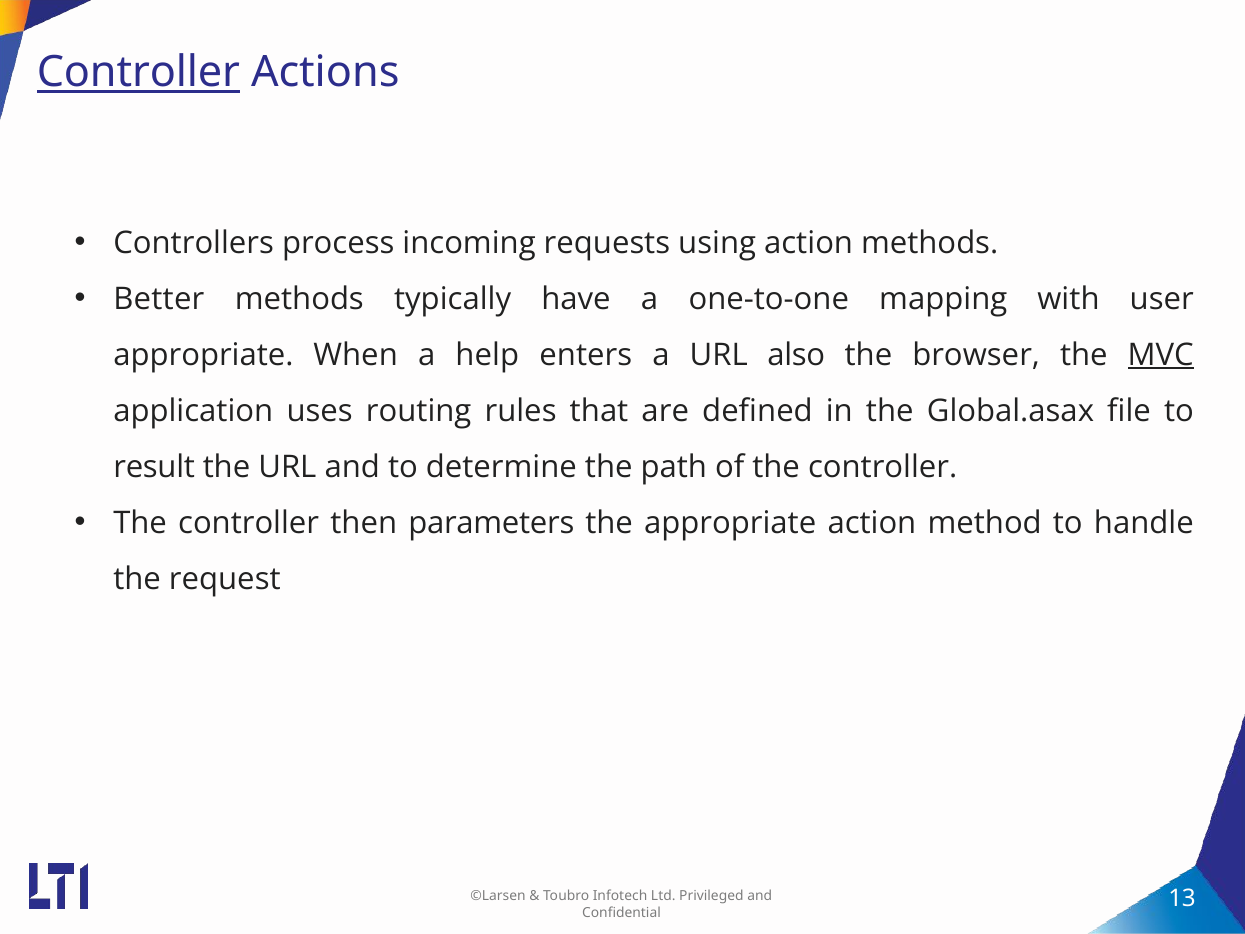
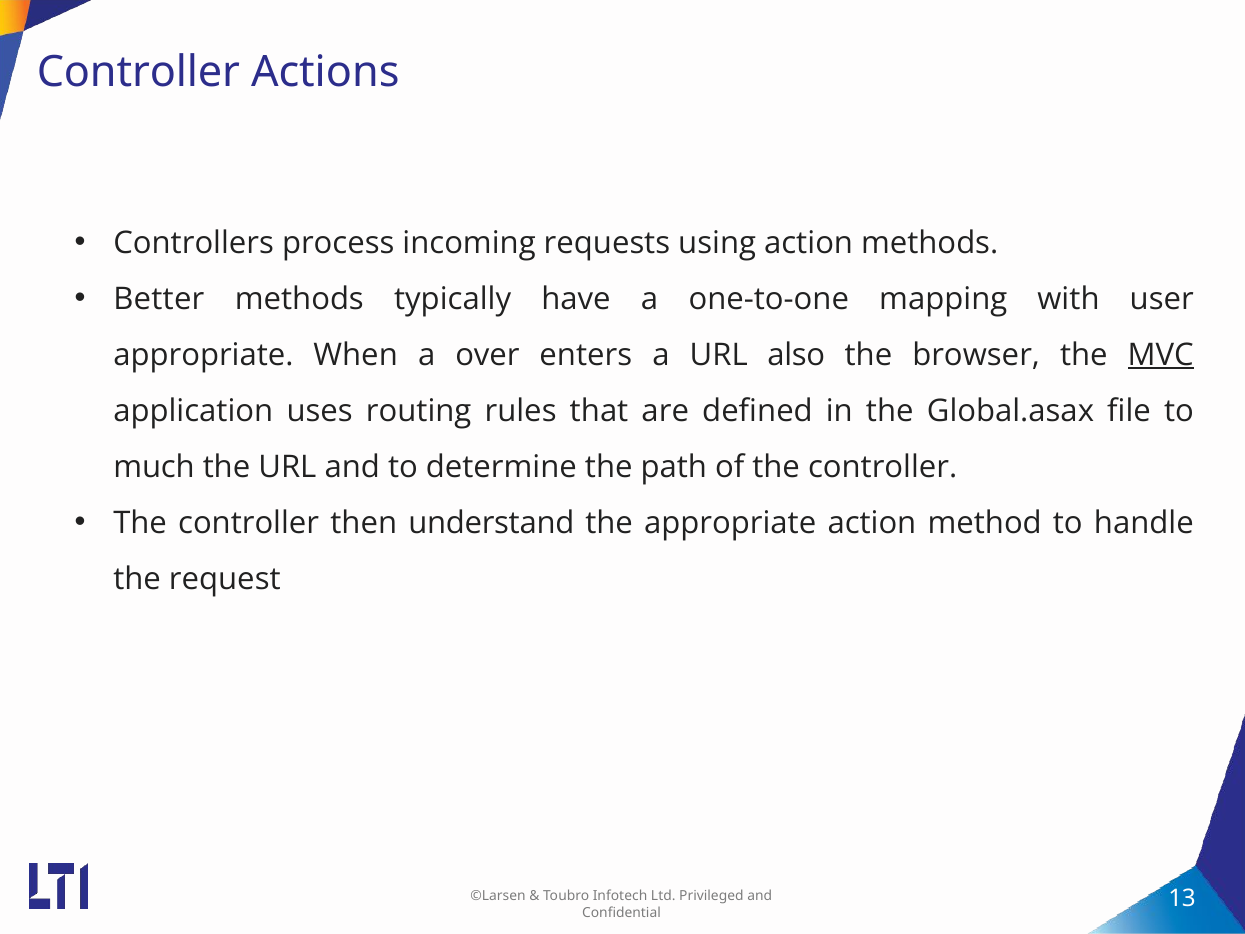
Controller at (138, 73) underline: present -> none
help: help -> over
result: result -> much
parameters: parameters -> understand
